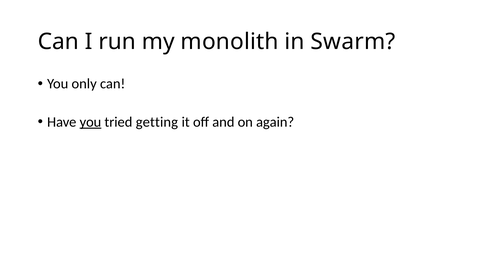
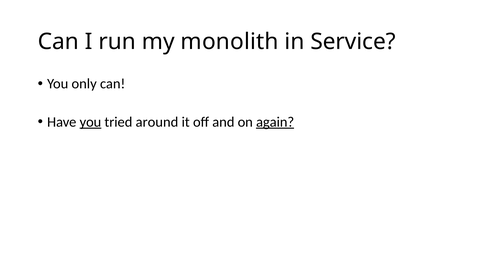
Swarm: Swarm -> Service
getting: getting -> around
again underline: none -> present
